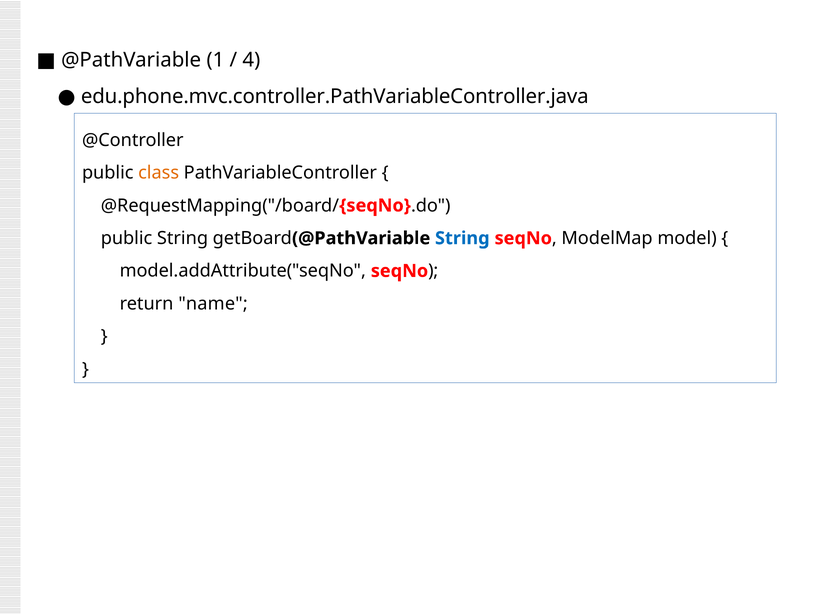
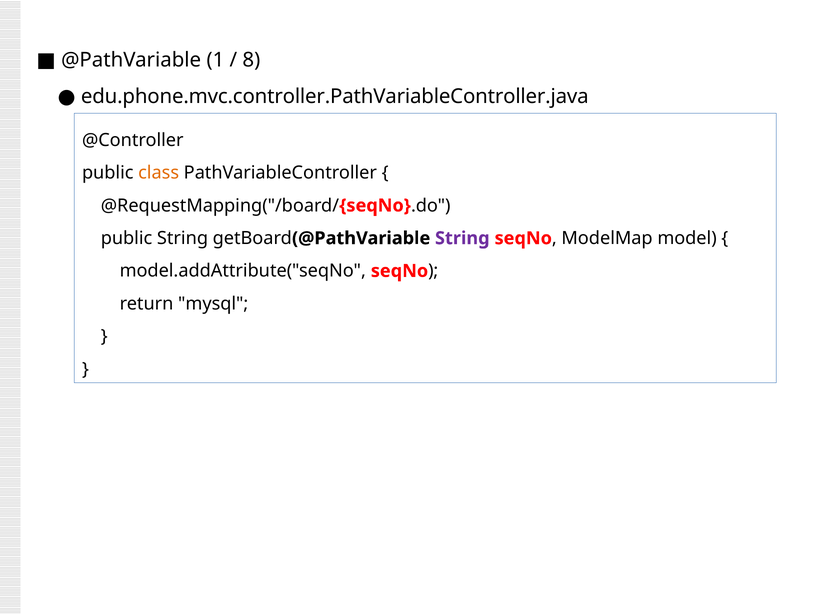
4: 4 -> 8
String at (462, 238) colour: blue -> purple
name: name -> mysql
